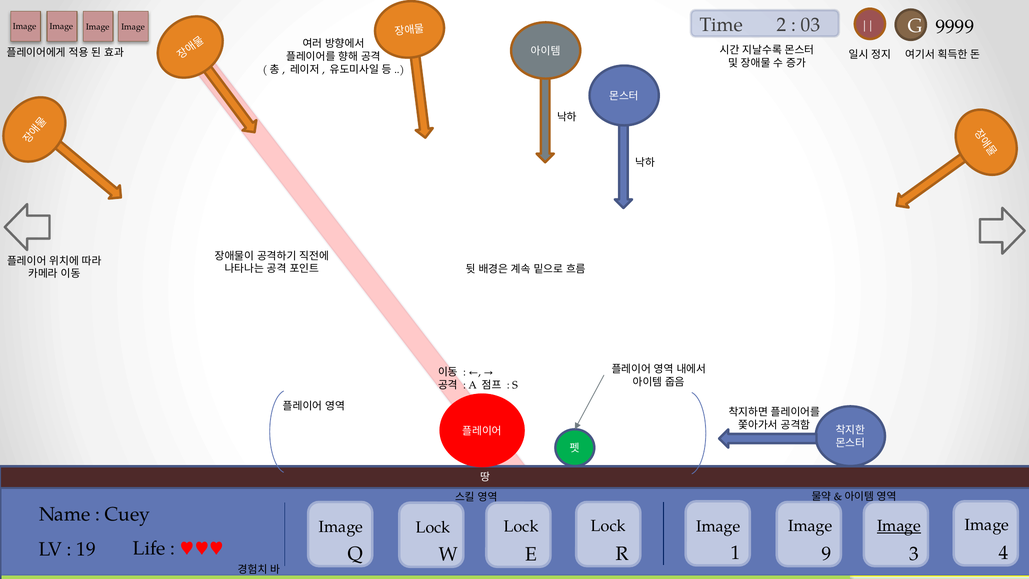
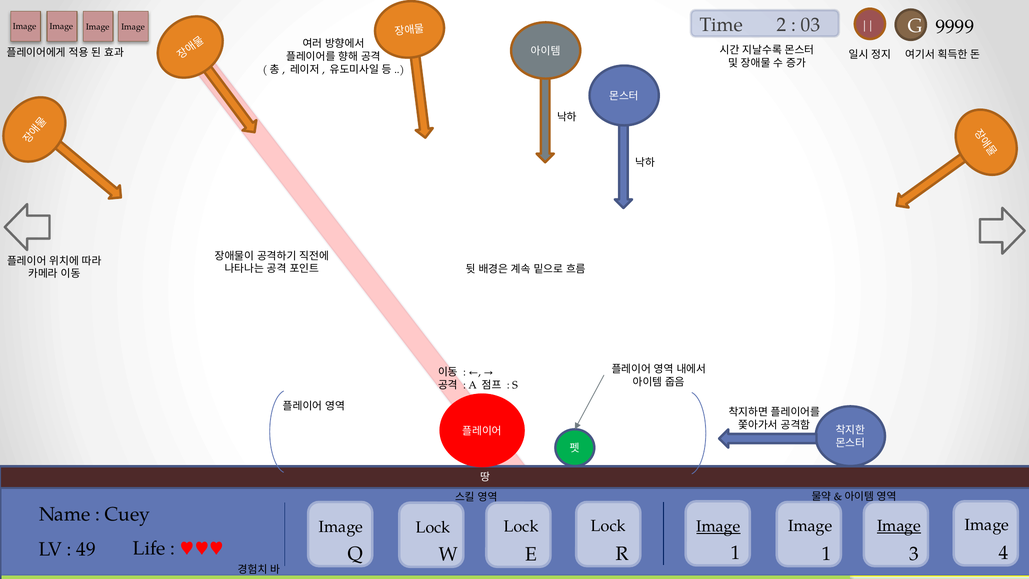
Image at (718, 526) underline: none -> present
19: 19 -> 49
1 9: 9 -> 1
